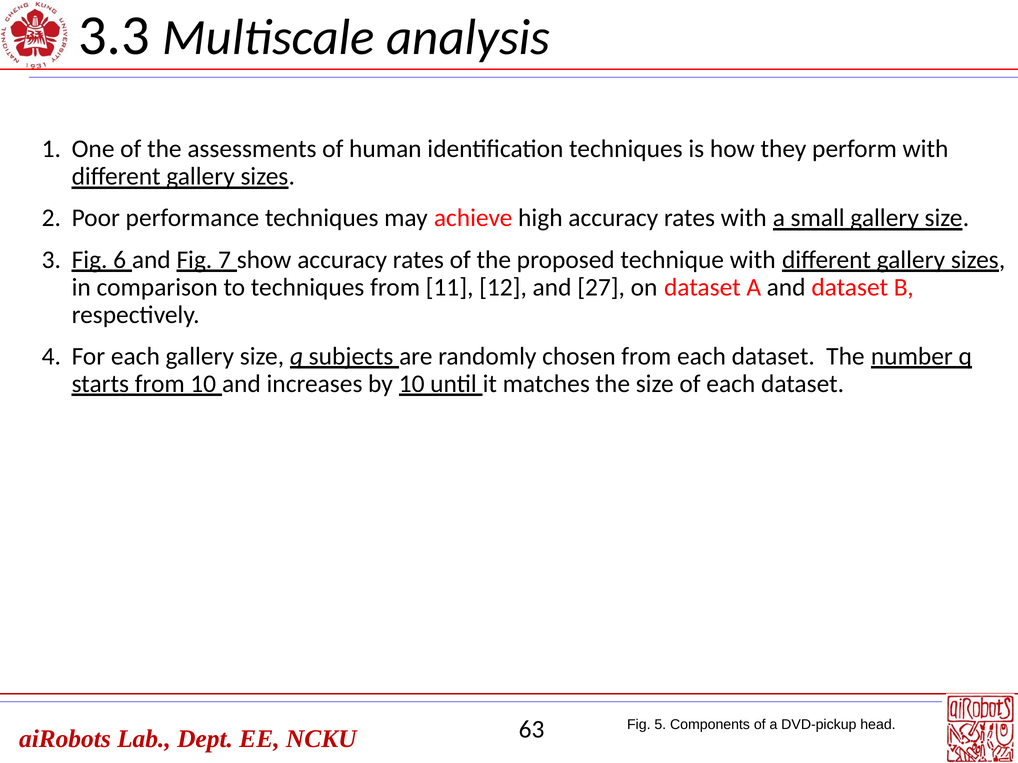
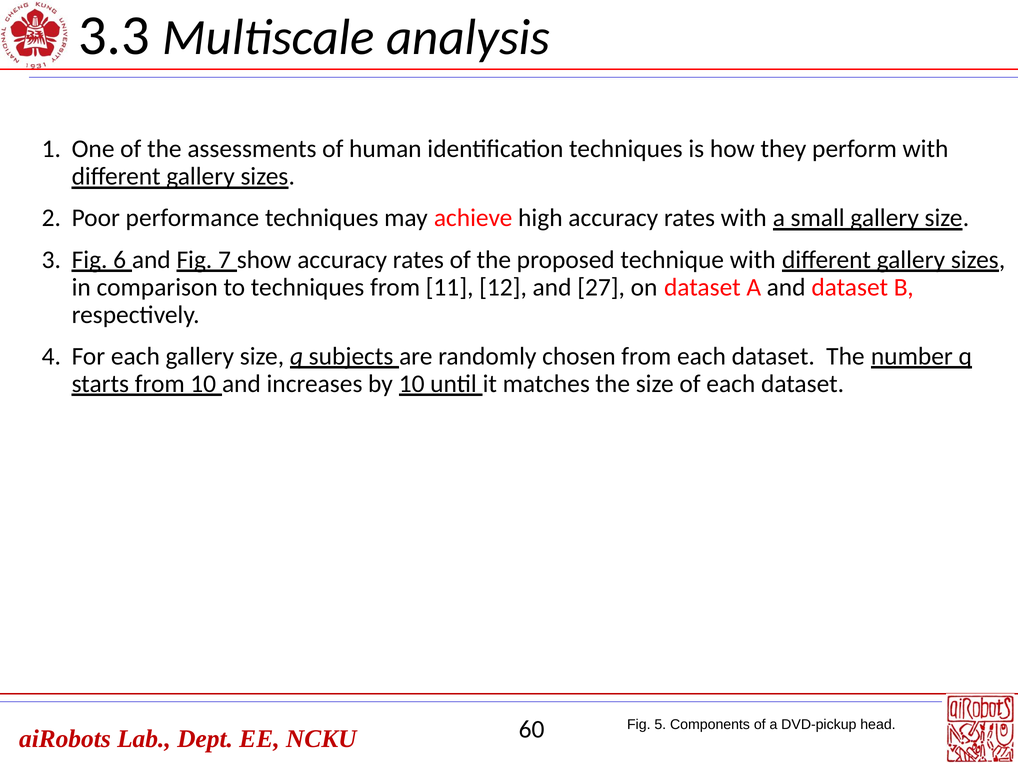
63: 63 -> 60
